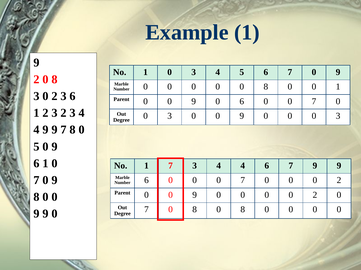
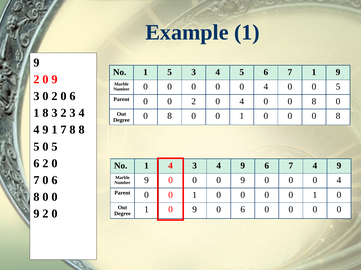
No 1 0: 0 -> 5
6 7 0: 0 -> 1
2 0 8: 8 -> 9
8 at (266, 87): 8 -> 4
0 0 1: 1 -> 5
3 0 2 3: 3 -> 0
9 at (194, 102): 9 -> 2
6 at (242, 102): 6 -> 4
7 at (314, 102): 7 -> 8
1 2: 2 -> 8
Degree 0 3: 3 -> 8
9 at (242, 116): 9 -> 1
0 0 0 3: 3 -> 8
4 9 9: 9 -> 1
7 8 0: 0 -> 8
5 0 9: 9 -> 5
1 at (45, 164): 1 -> 2
1 7: 7 -> 4
4 at (243, 166): 4 -> 9
7 9: 9 -> 4
9 at (54, 181): 9 -> 6
Number 6: 6 -> 9
0 0 0 7: 7 -> 9
2 at (339, 181): 2 -> 4
9 at (195, 195): 9 -> 1
2 at (315, 195): 2 -> 1
9 at (45, 214): 9 -> 2
Degree 7: 7 -> 1
8 at (195, 210): 8 -> 9
8 at (243, 210): 8 -> 6
